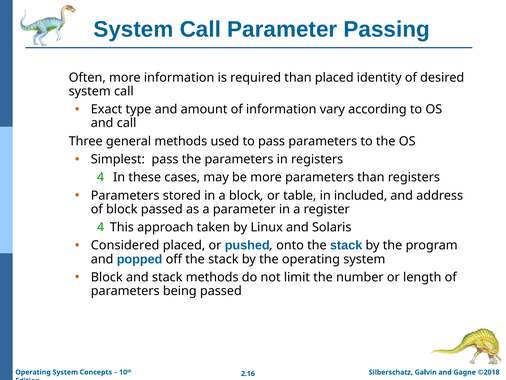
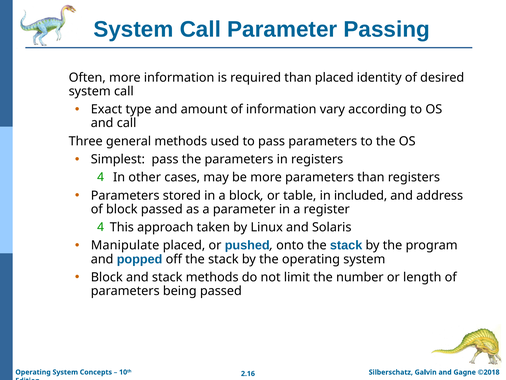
these: these -> other
Considered: Considered -> Manipulate
